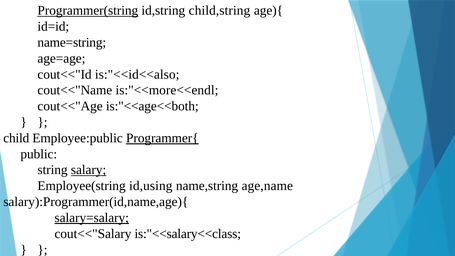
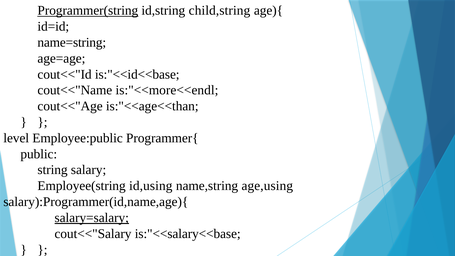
is:"<<id<<also: is:"<<id<<also -> is:"<<id<<base
is:"<<age<<both: is:"<<age<<both -> is:"<<age<<than
child: child -> level
Programmer{ underline: present -> none
salary underline: present -> none
age,name: age,name -> age,using
is:"<<salary<<class: is:"<<salary<<class -> is:"<<salary<<base
